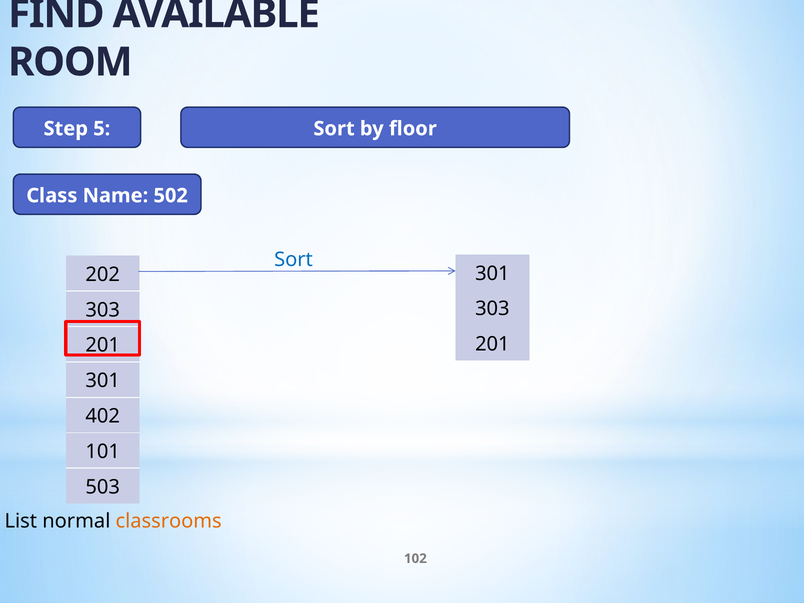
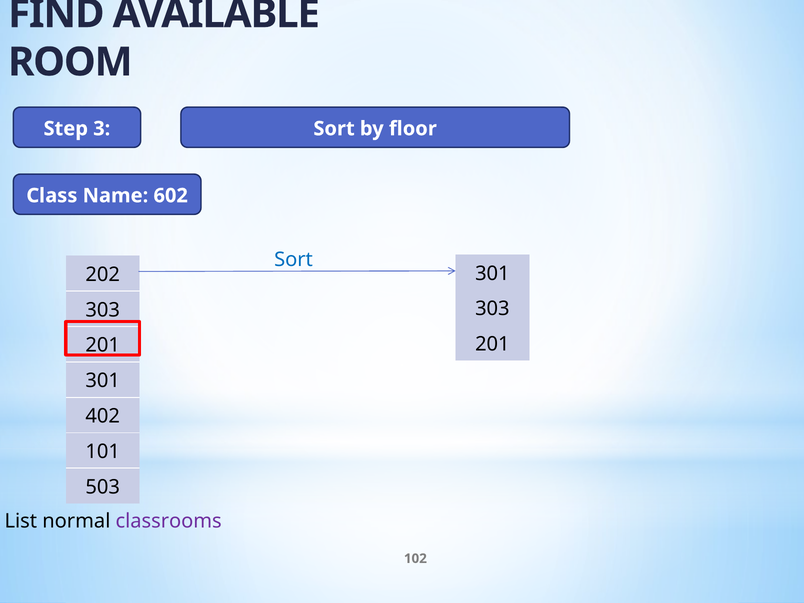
5: 5 -> 3
502: 502 -> 602
classrooms colour: orange -> purple
